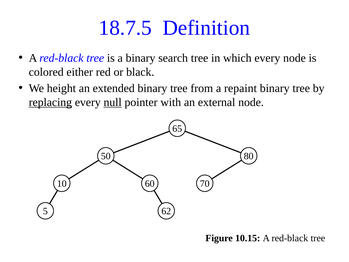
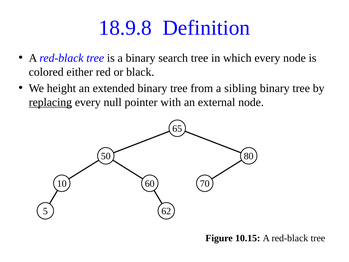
18.7.5: 18.7.5 -> 18.9.8
repaint: repaint -> sibling
null underline: present -> none
